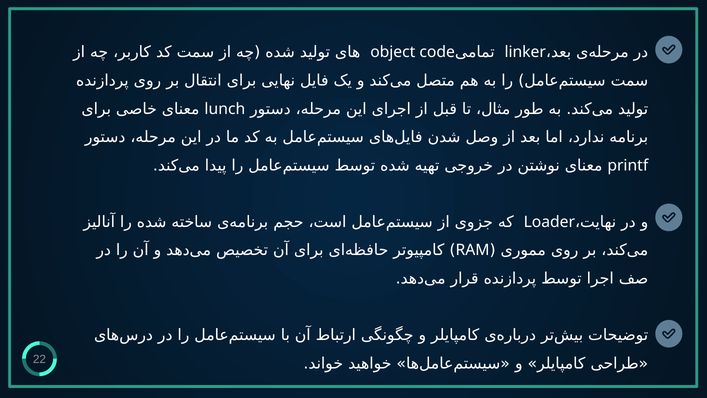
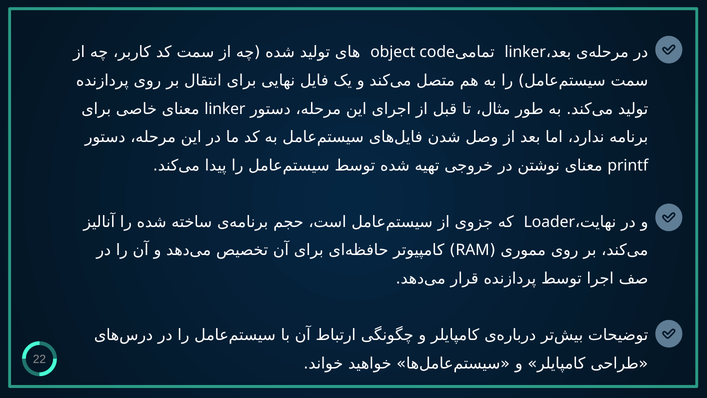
lunch at (225, 109): lunch -> linker
